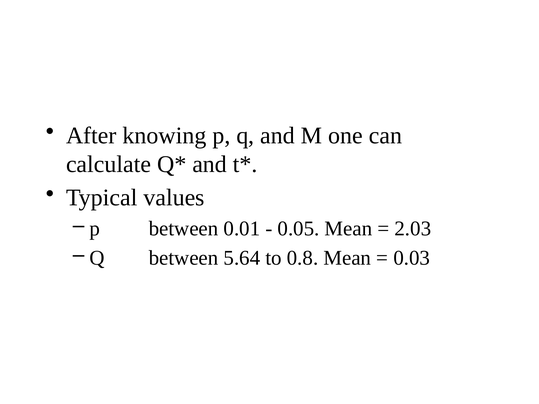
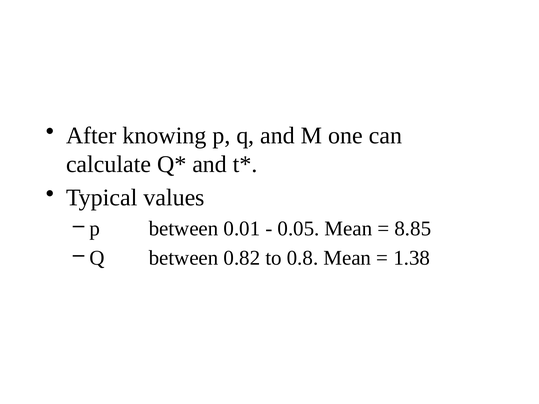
2.03: 2.03 -> 8.85
5.64: 5.64 -> 0.82
0.03: 0.03 -> 1.38
